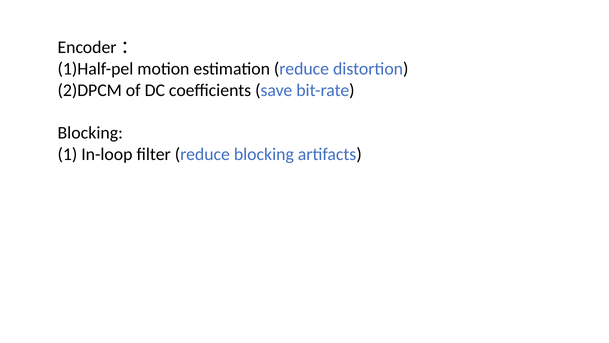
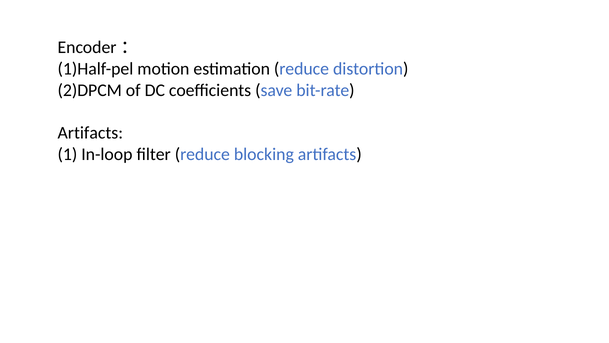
Blocking at (90, 133): Blocking -> Artifacts
